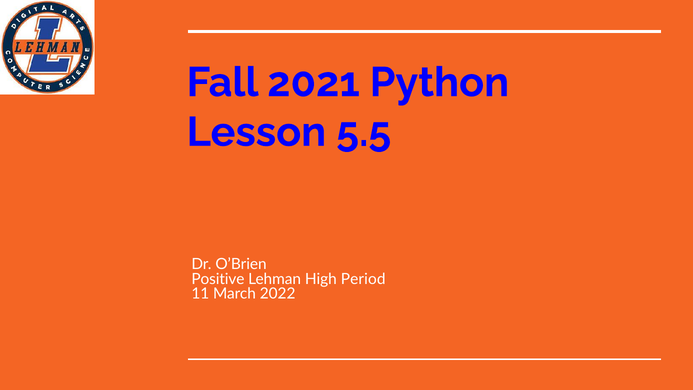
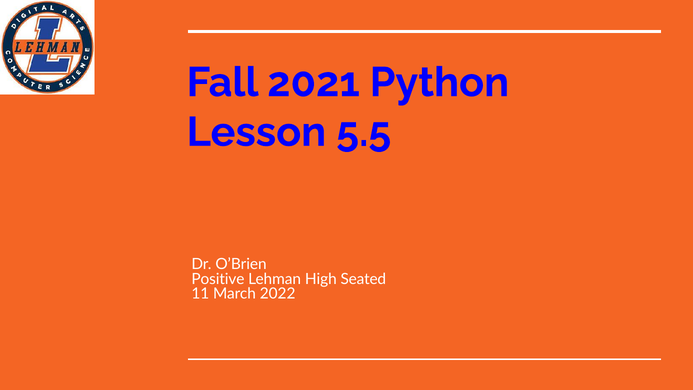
Period: Period -> Seated
